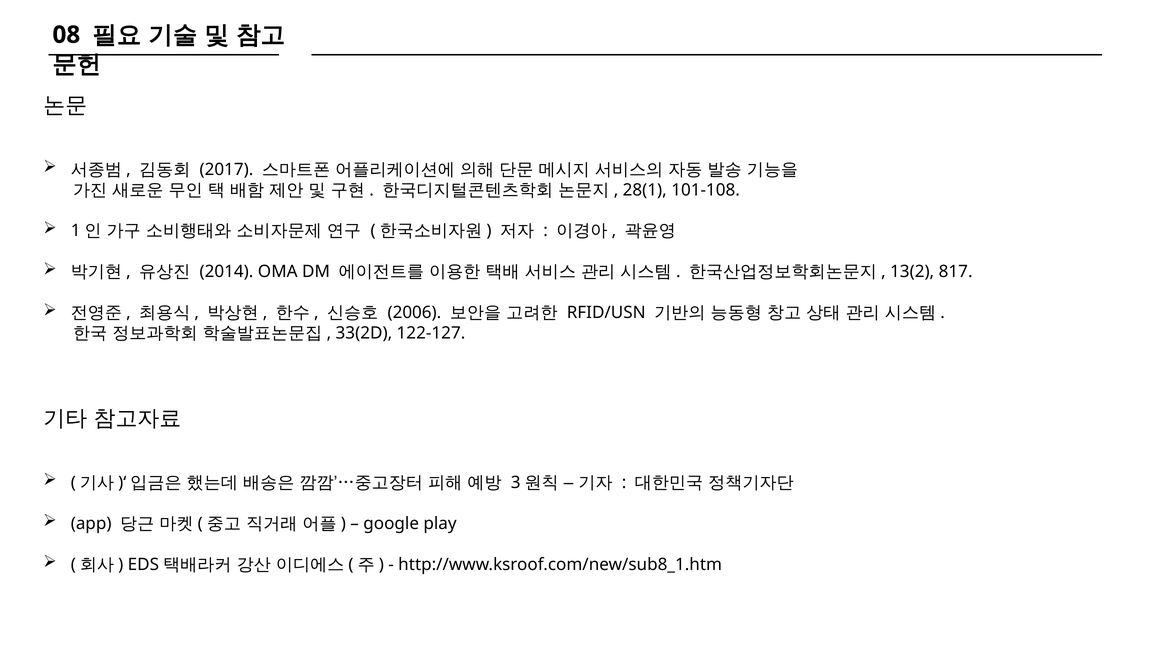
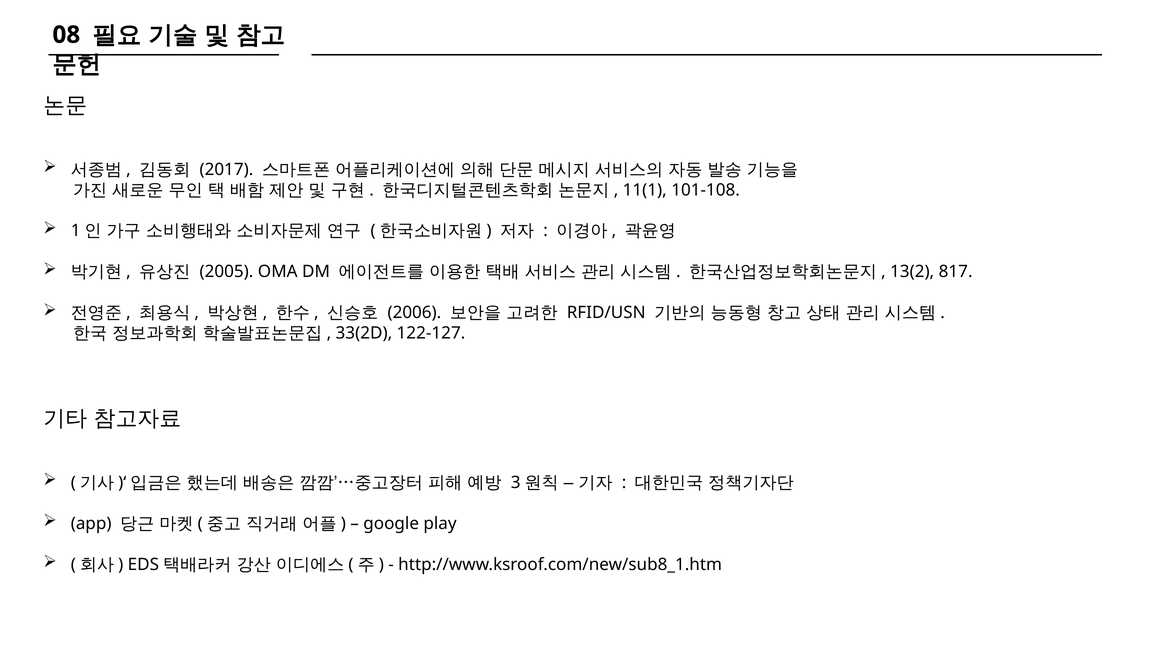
28(1: 28(1 -> 11(1
2014: 2014 -> 2005
